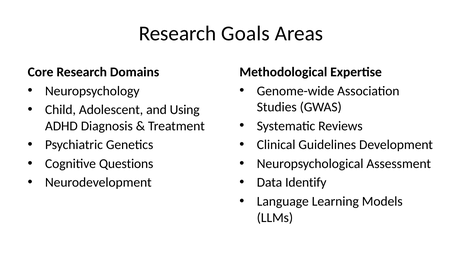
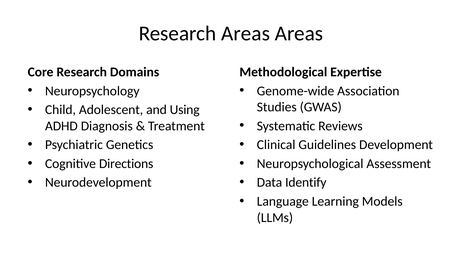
Research Goals: Goals -> Areas
Questions: Questions -> Directions
